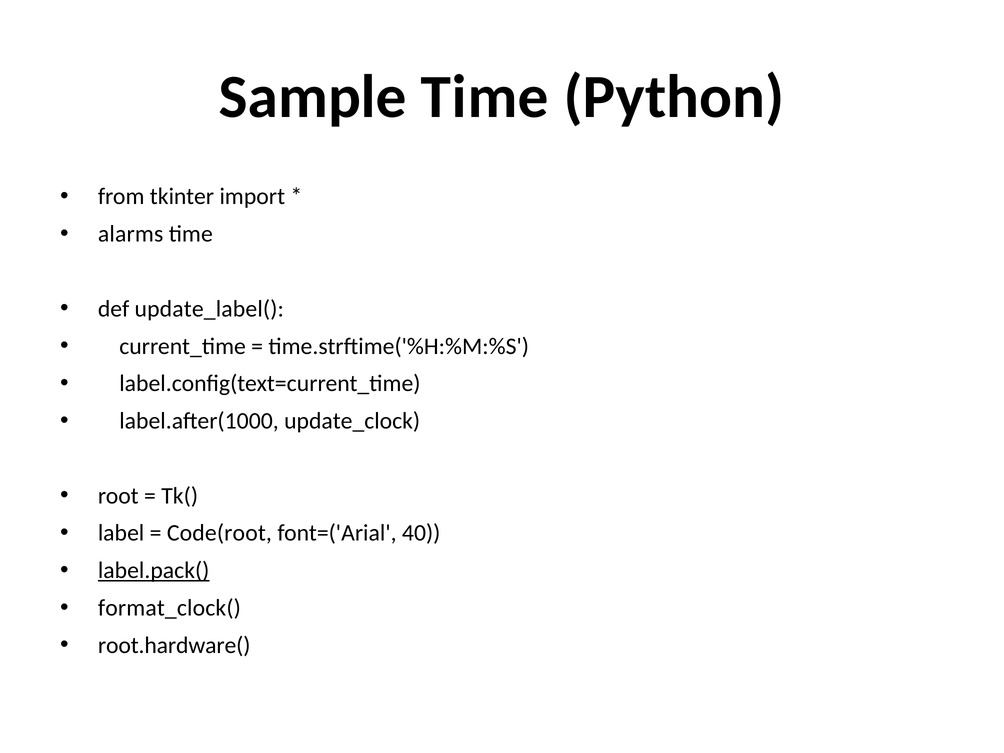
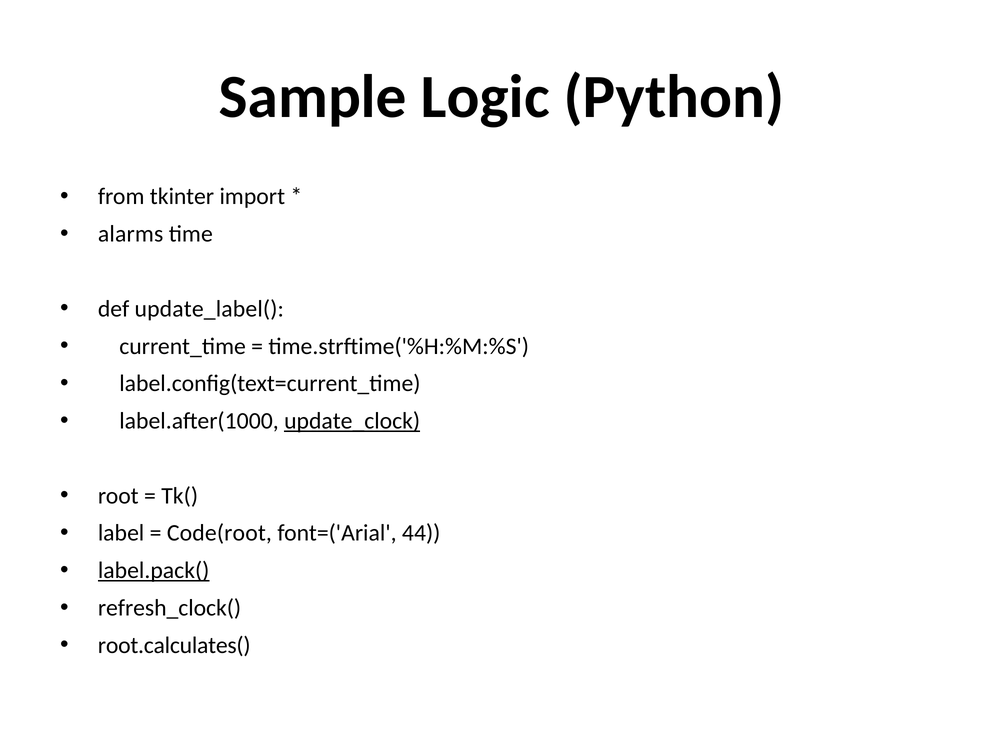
Sample Time: Time -> Logic
update_clock underline: none -> present
40: 40 -> 44
format_clock(: format_clock( -> refresh_clock(
root.hardware(: root.hardware( -> root.calculates(
